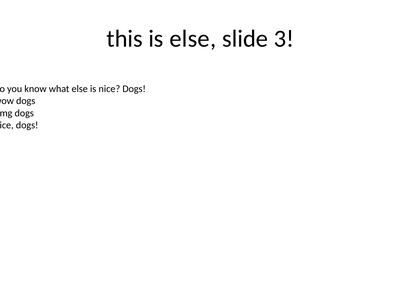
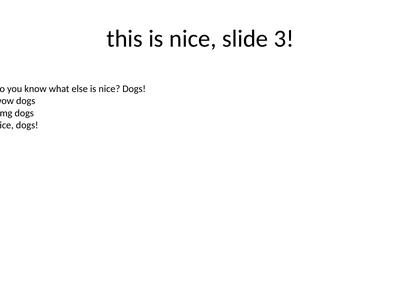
this is else: else -> nice
